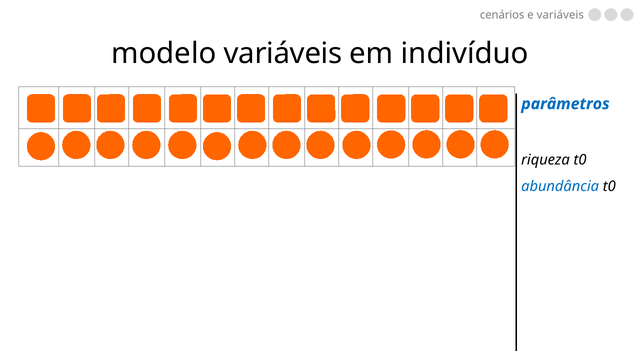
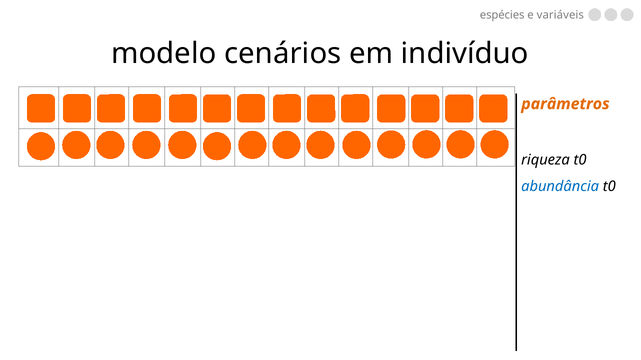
cenários: cenários -> espécies
modelo variáveis: variáveis -> cenários
parâmetros colour: blue -> orange
